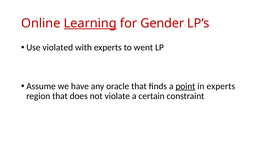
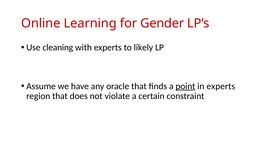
Learning underline: present -> none
violated: violated -> cleaning
went: went -> likely
